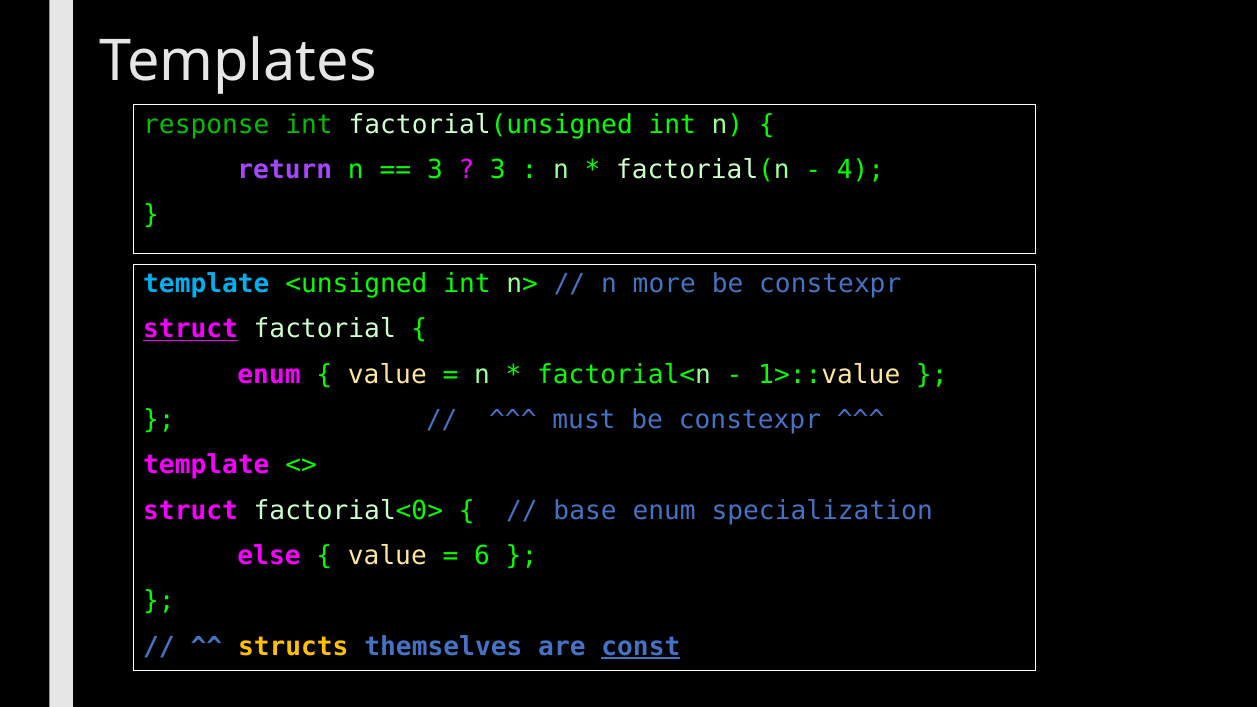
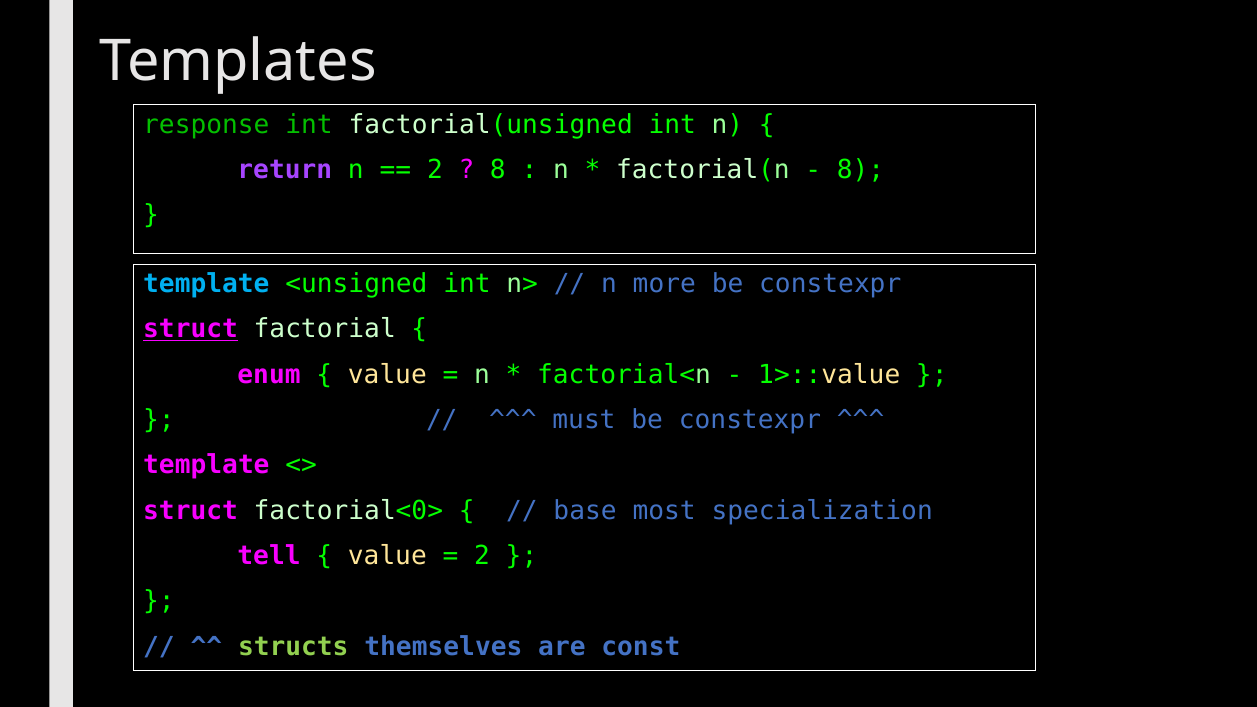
3 at (435, 170): 3 -> 2
3 at (498, 170): 3 -> 8
4 at (861, 170): 4 -> 8
base enum: enum -> most
else: else -> tell
6 at (482, 556): 6 -> 2
structs colour: yellow -> light green
const underline: present -> none
